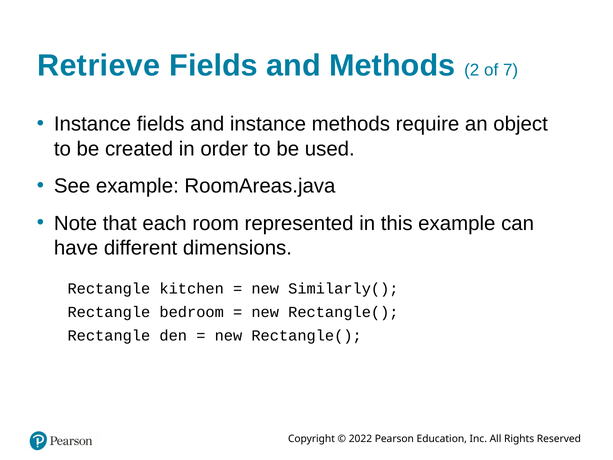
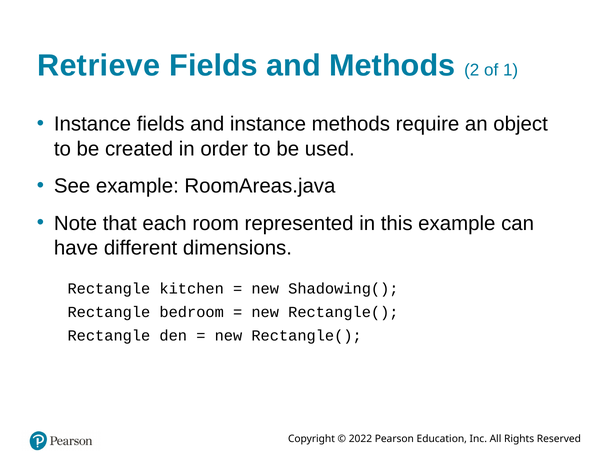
7: 7 -> 1
Similarly(: Similarly( -> Shadowing(
